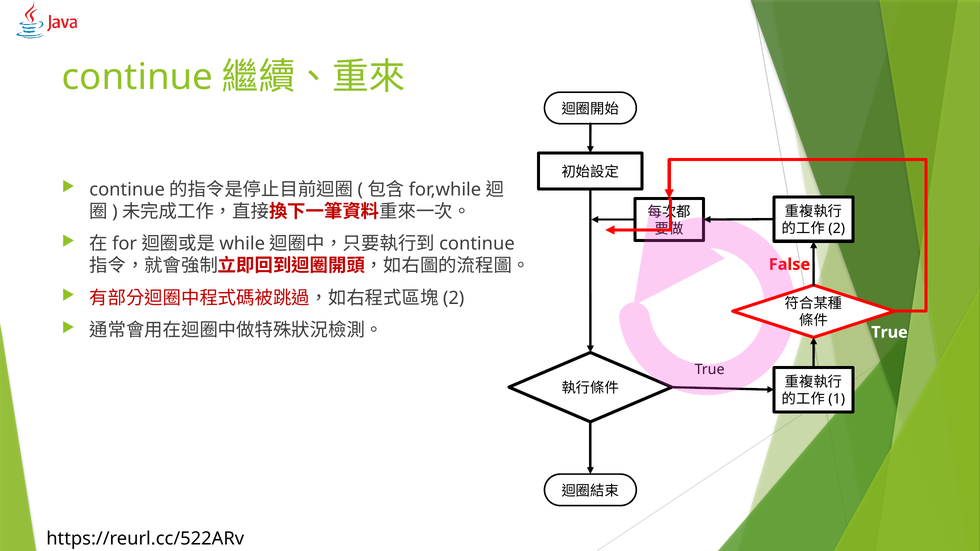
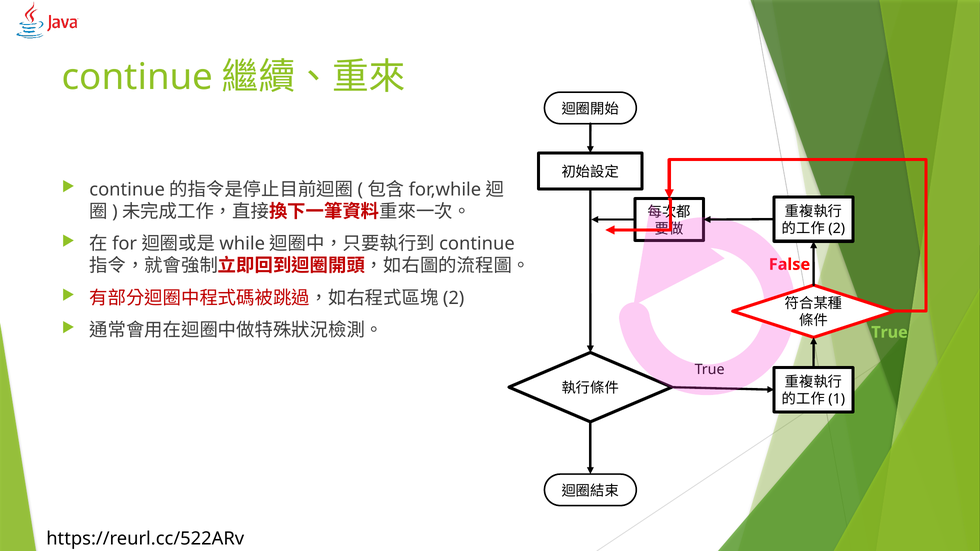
True at (889, 333) colour: white -> light green
